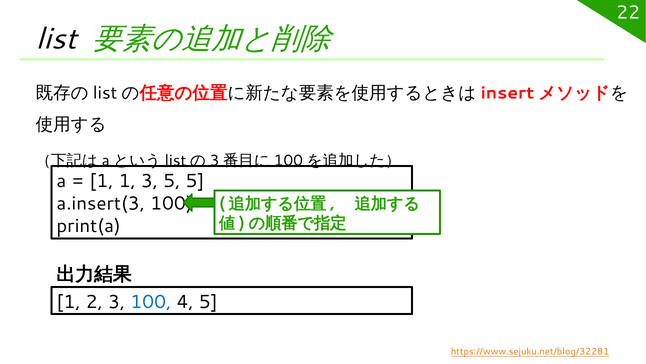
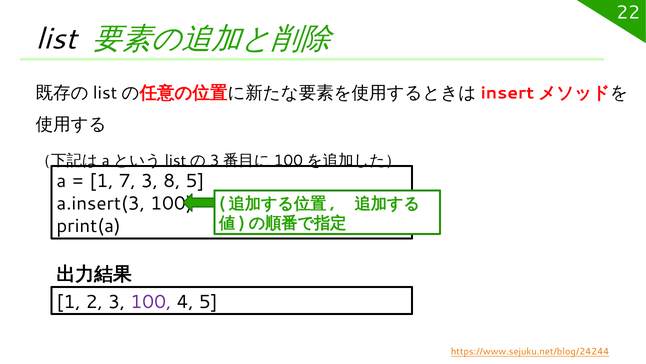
1 1: 1 -> 7
3 5: 5 -> 8
100 at (151, 301) colour: blue -> purple
https://www.sejuku.net/blog/32281: https://www.sejuku.net/blog/32281 -> https://www.sejuku.net/blog/24244
